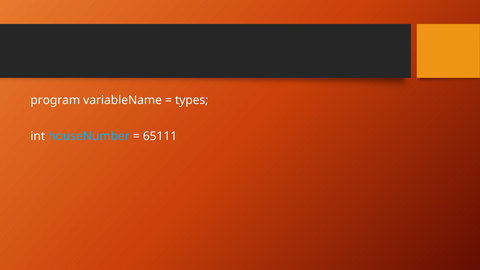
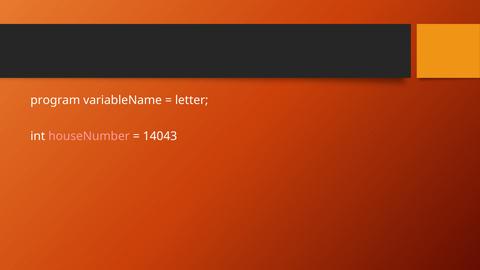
types: types -> letter
houseNumber colour: light blue -> pink
65111: 65111 -> 14043
